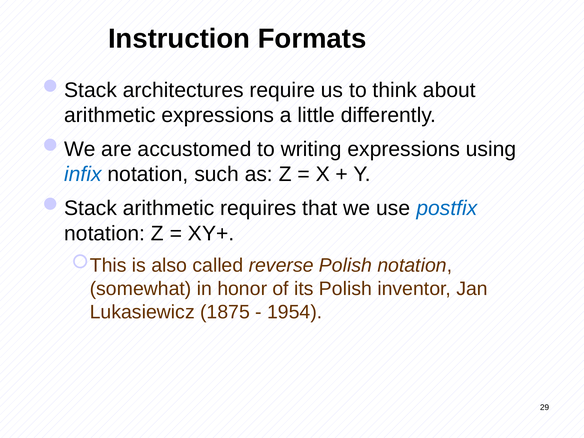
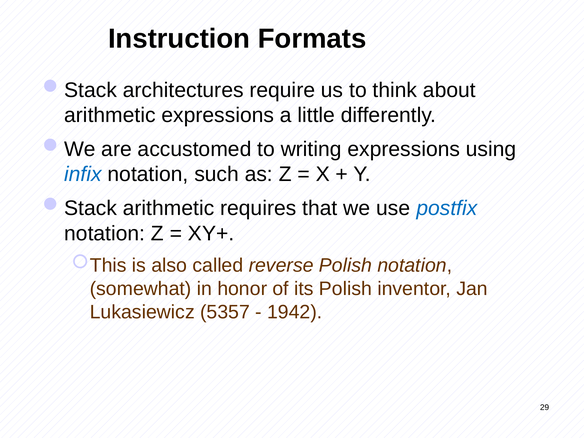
1875: 1875 -> 5357
1954: 1954 -> 1942
